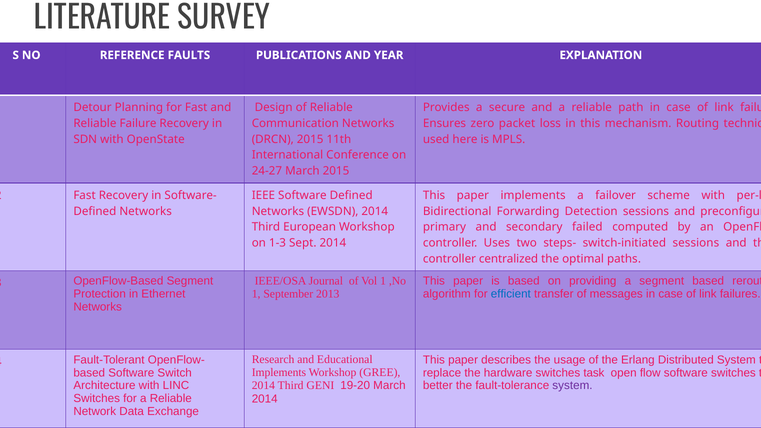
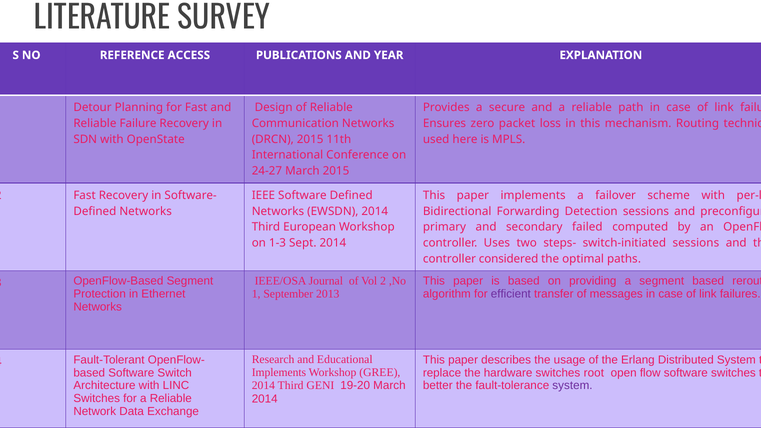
FAULTS: FAULTS -> ACCESS
centralized: centralized -> considered
Vol 1: 1 -> 2
efficient colour: blue -> purple
task: task -> root
